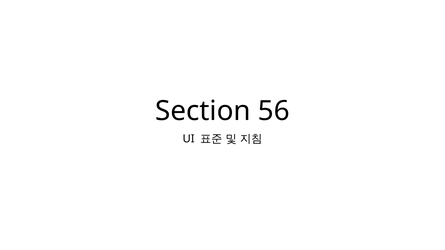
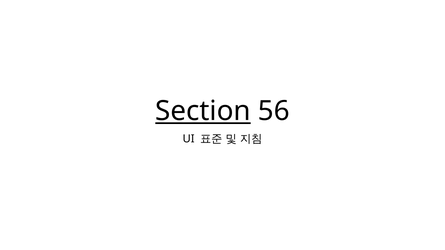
Section underline: none -> present
